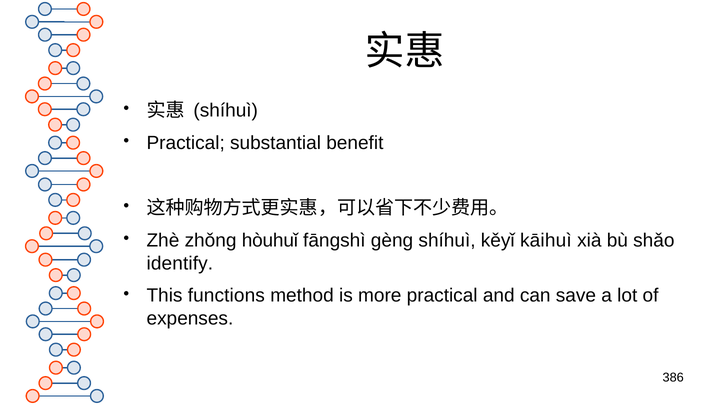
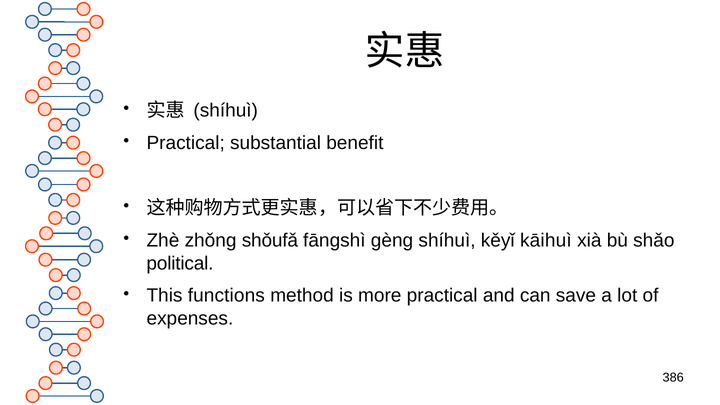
hòuhuǐ: hòuhuǐ -> shǒufǎ
identify: identify -> political
